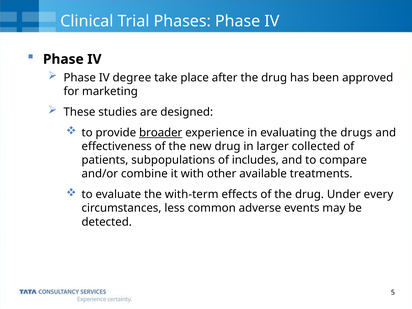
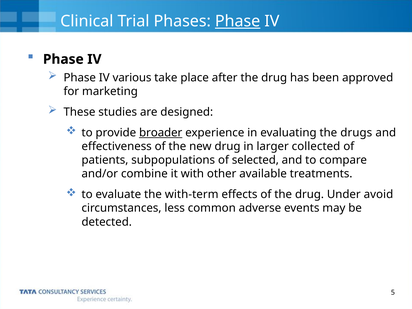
Phase at (238, 21) underline: none -> present
degree: degree -> various
includes: includes -> selected
every: every -> avoid
